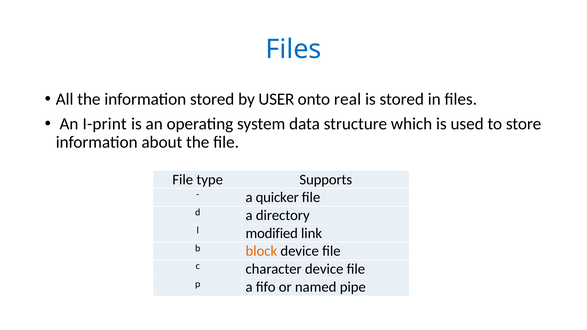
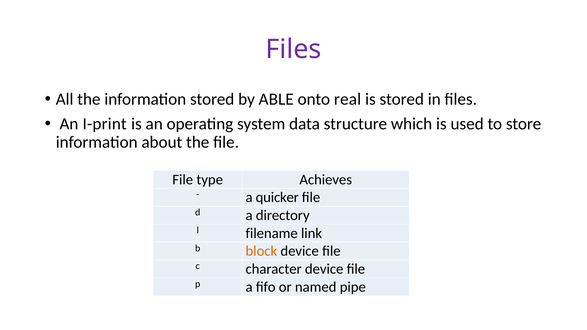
Files at (293, 49) colour: blue -> purple
USER: USER -> ABLE
Supports: Supports -> Achieves
modified: modified -> filename
